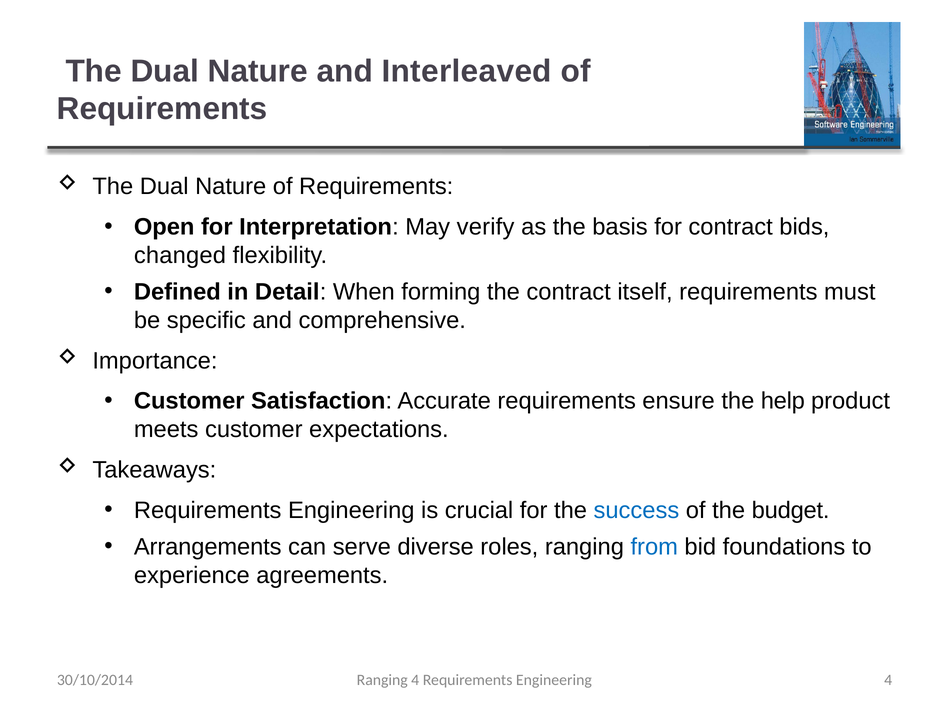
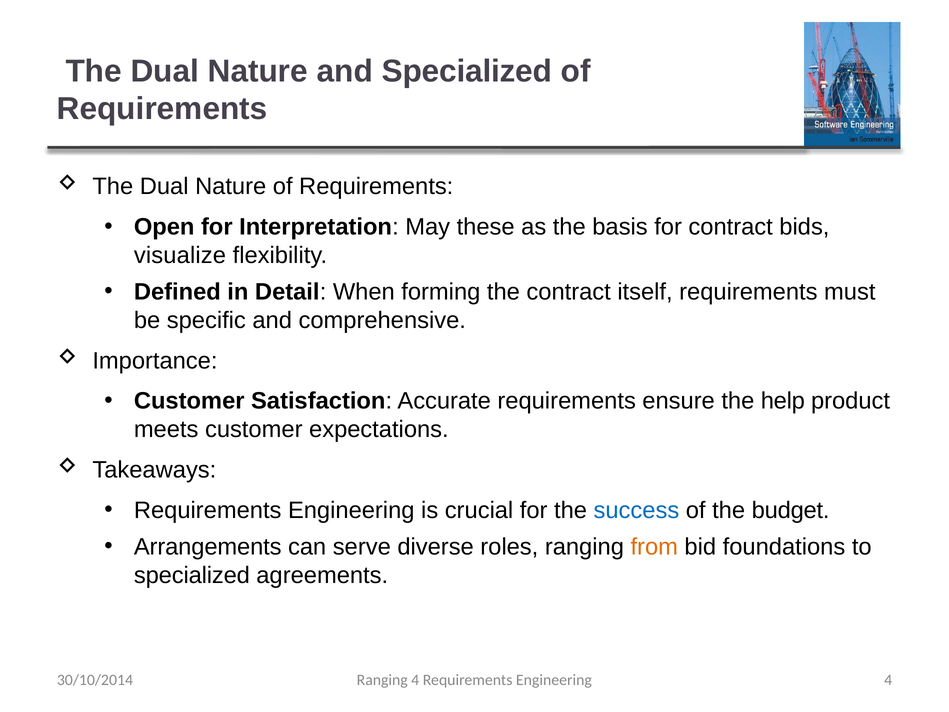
and Interleaved: Interleaved -> Specialized
verify: verify -> these
changed: changed -> visualize
from colour: blue -> orange
experience at (192, 575): experience -> specialized
